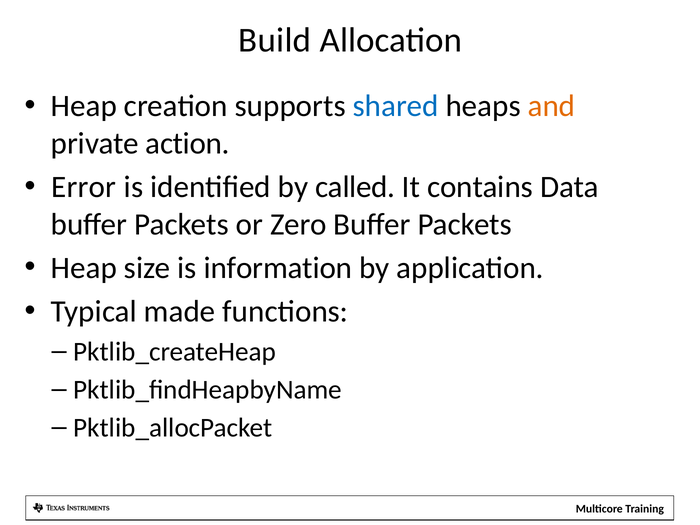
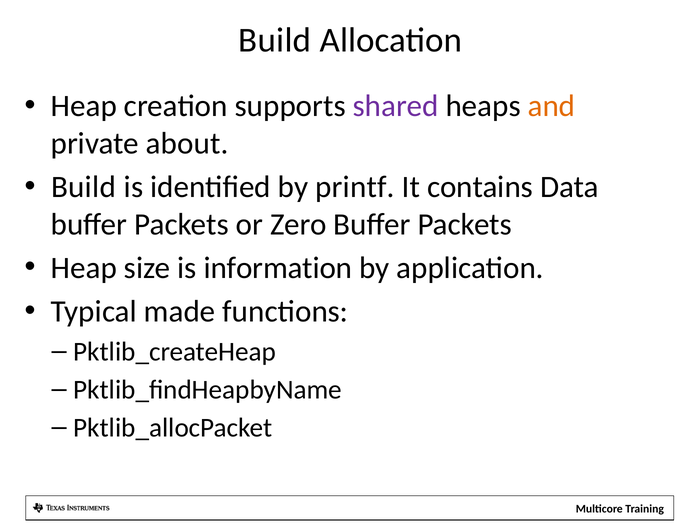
shared colour: blue -> purple
action: action -> about
Error at (84, 187): Error -> Build
called: called -> printf
